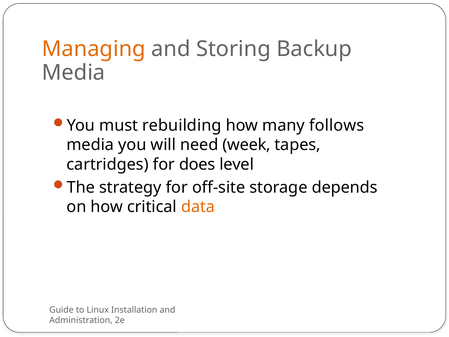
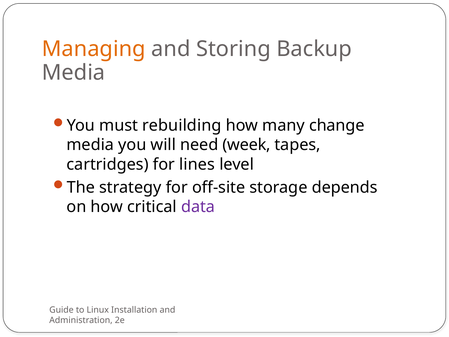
follows: follows -> change
does: does -> lines
data colour: orange -> purple
